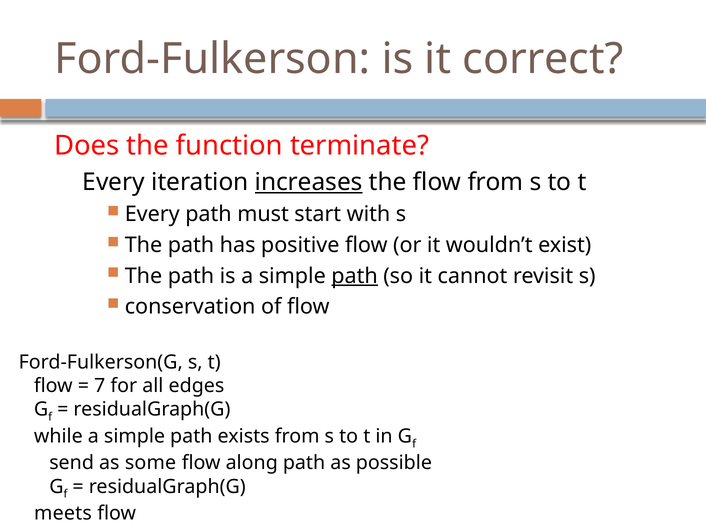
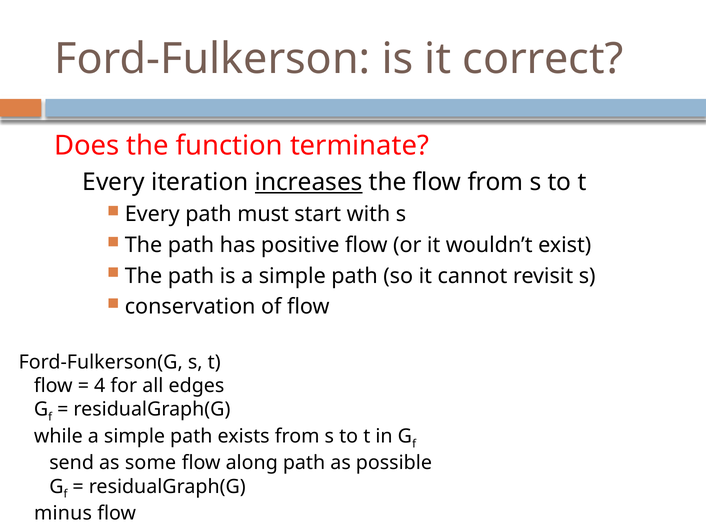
path at (355, 276) underline: present -> none
7: 7 -> 4
meets: meets -> minus
